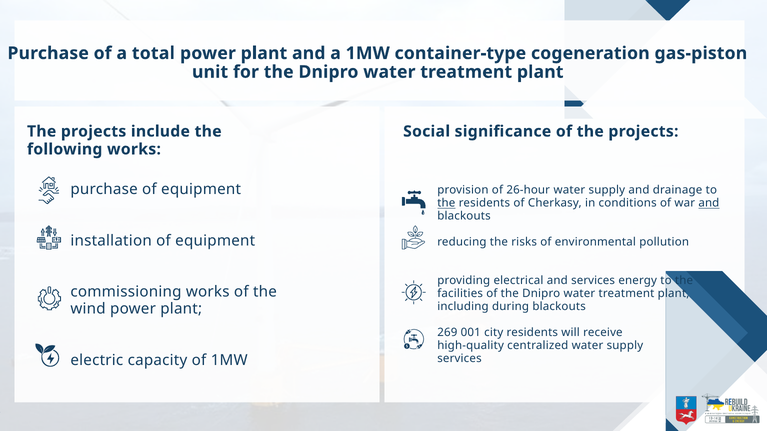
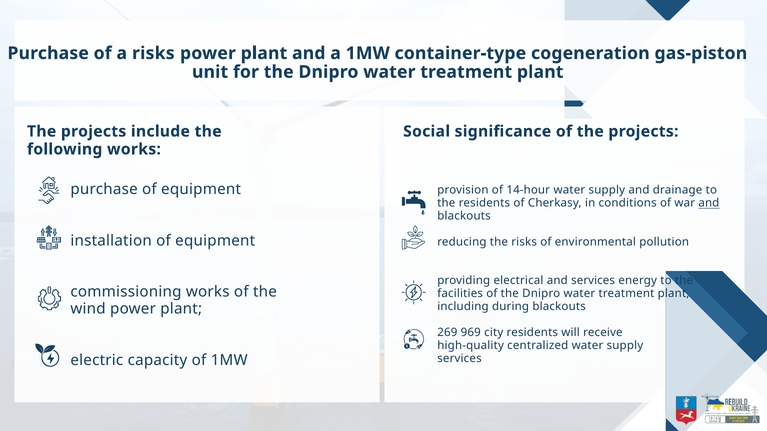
a total: total -> risks
26-hour: 26-hour -> 14-hour
the at (446, 203) underline: present -> none
001: 001 -> 969
